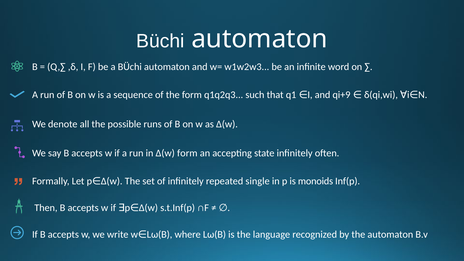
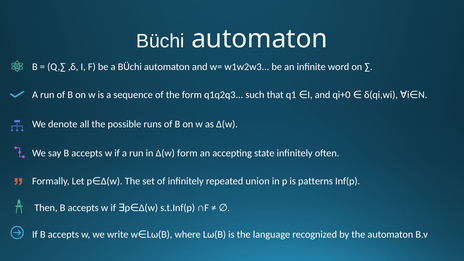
qi+9: qi+9 -> qi+0
single: single -> union
monoids: monoids -> patterns
